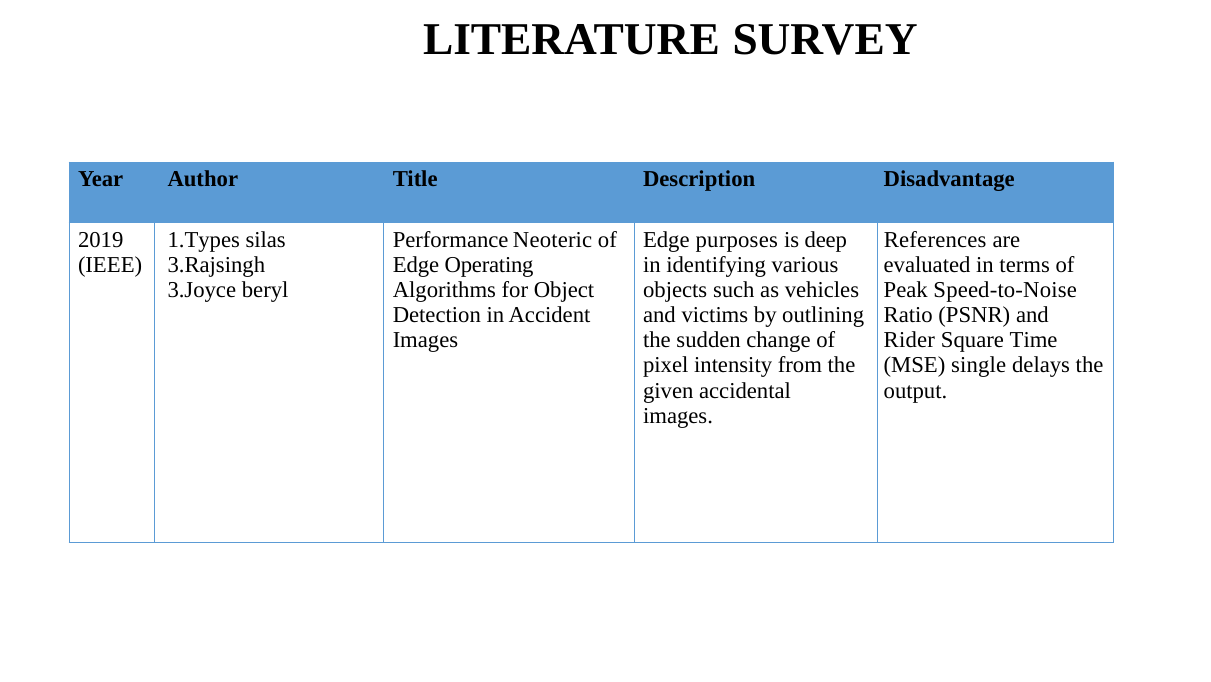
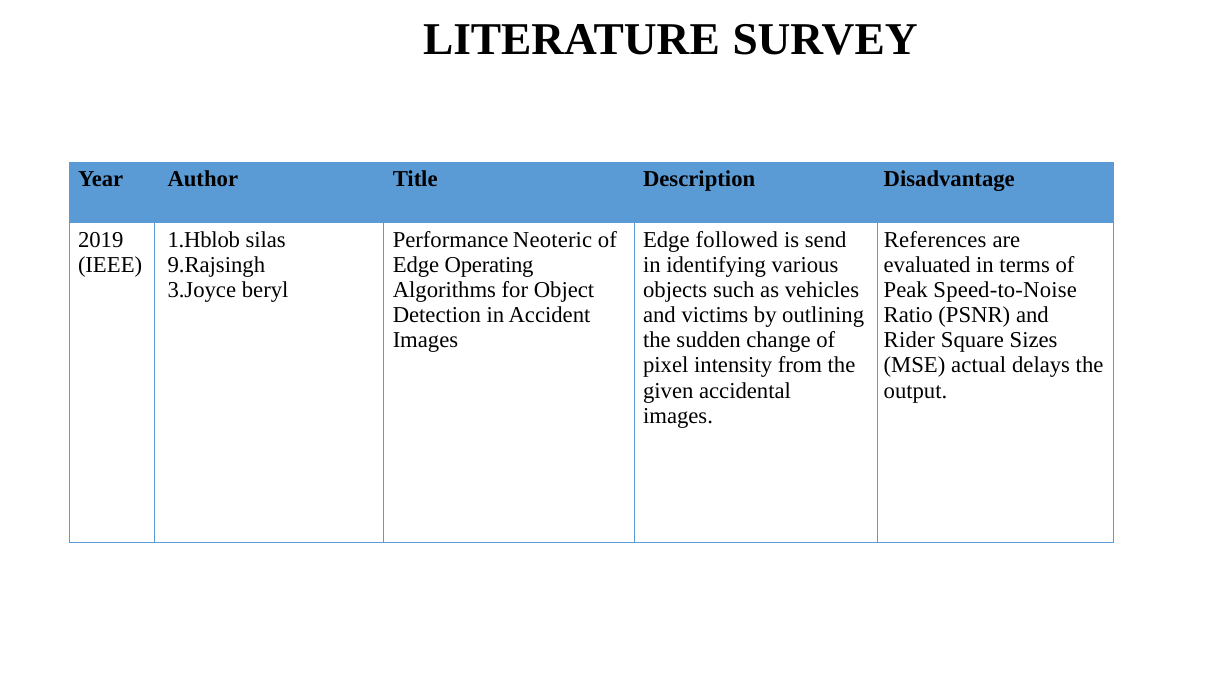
1.Types: 1.Types -> 1.Hblob
purposes: purposes -> followed
deep: deep -> send
3.Rajsingh: 3.Rajsingh -> 9.Rajsingh
Time: Time -> Sizes
single: single -> actual
